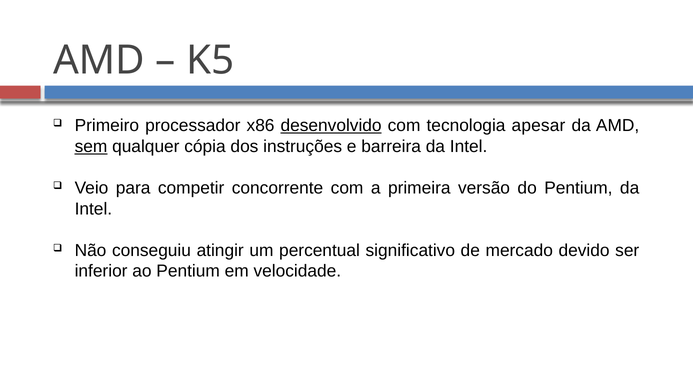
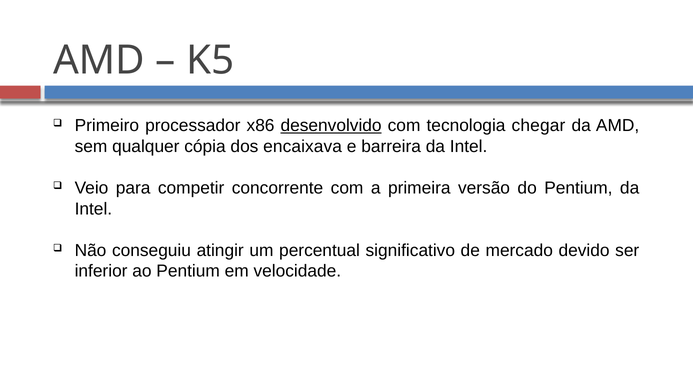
apesar: apesar -> chegar
sem underline: present -> none
instruções: instruções -> encaixava
